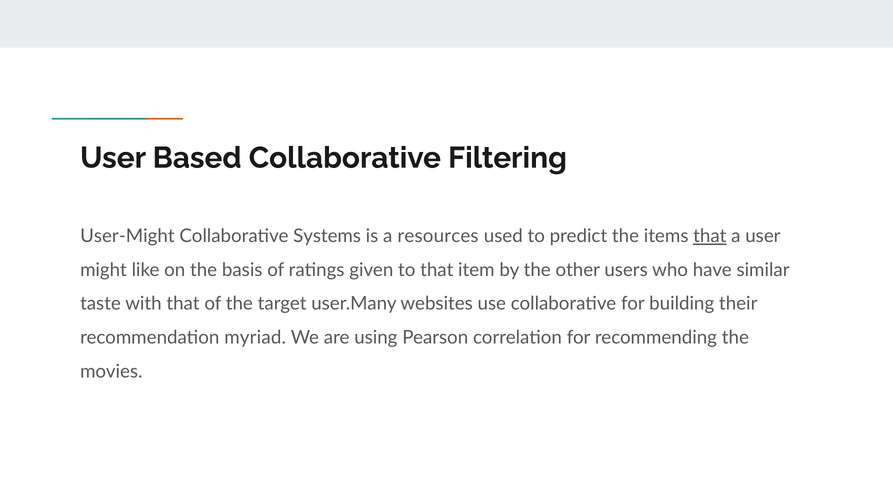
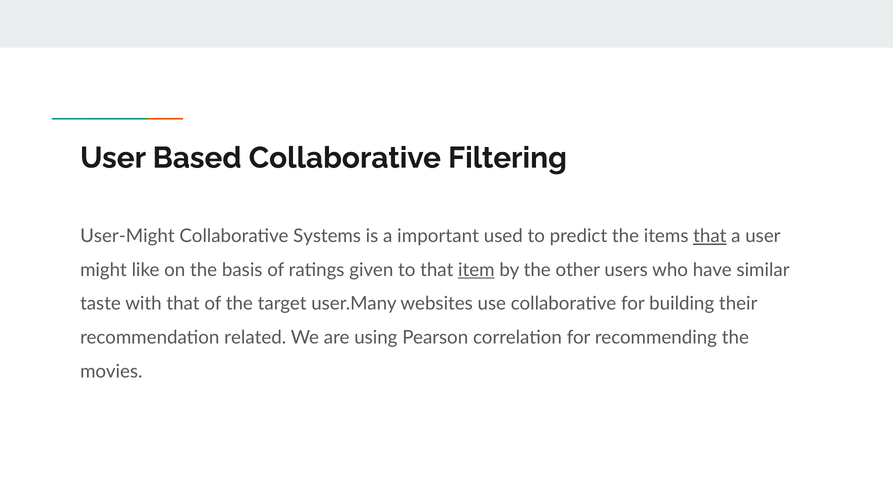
resources: resources -> important
item underline: none -> present
myriad: myriad -> related
